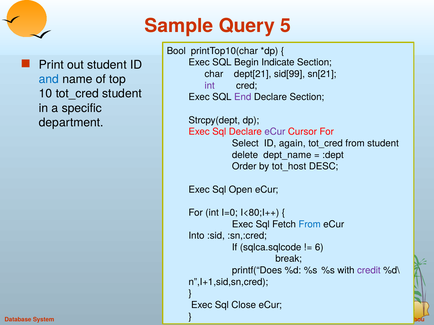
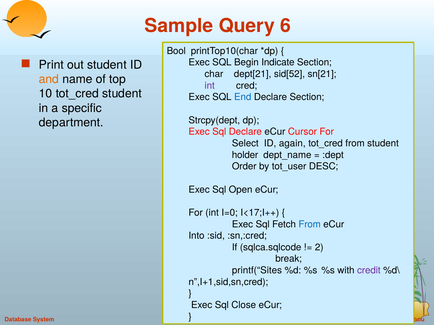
5: 5 -> 6
sid[99: sid[99 -> sid[52
and at (49, 79) colour: blue -> orange
End colour: purple -> blue
eCur at (275, 132) colour: purple -> black
delete: delete -> holder
tot_host: tot_host -> tot_user
I<80;I++: I<80;I++ -> I<17;I++
6: 6 -> 2
printf(“Does: printf(“Does -> printf(“Sites
